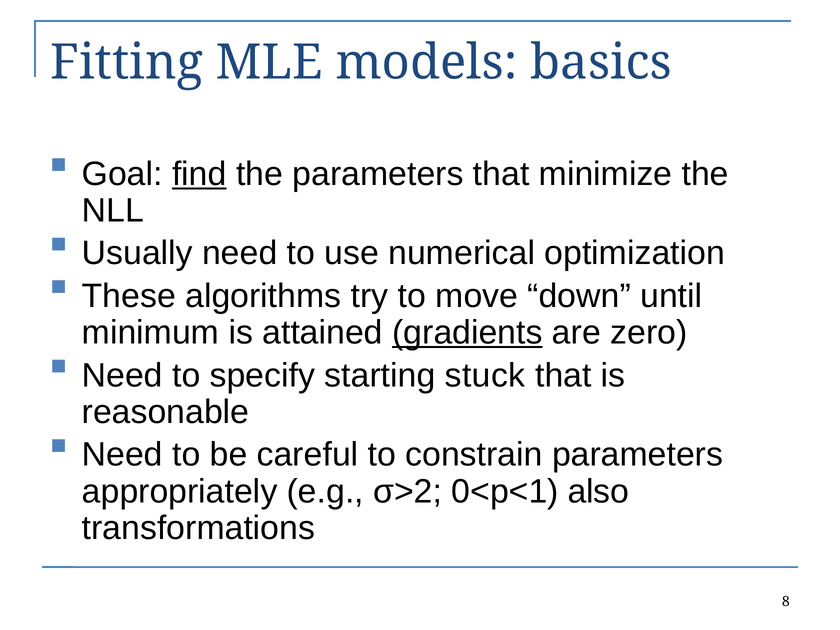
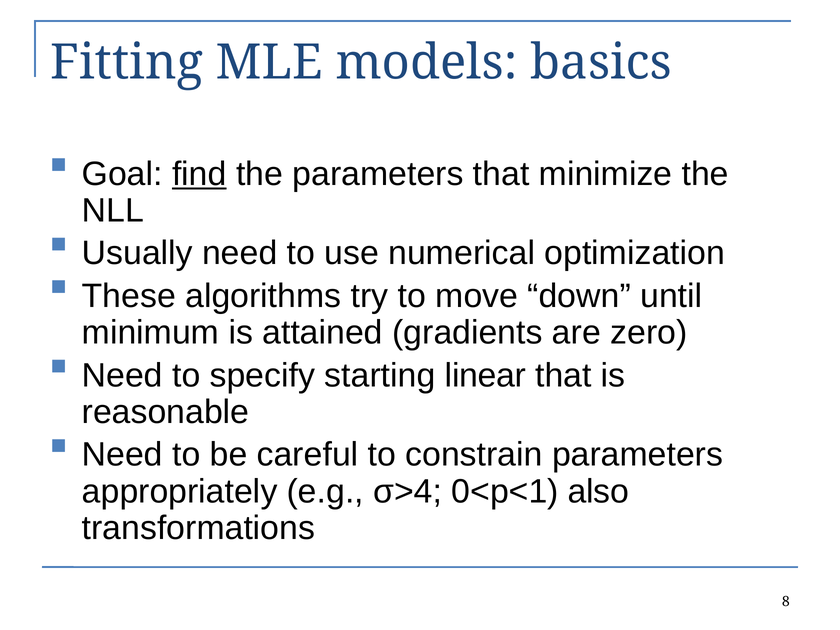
gradients underline: present -> none
stuck: stuck -> linear
σ>2: σ>2 -> σ>4
